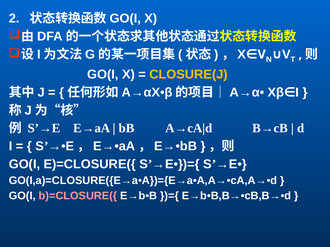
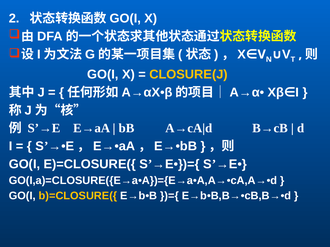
b)=CLOSURE({ colour: pink -> yellow
